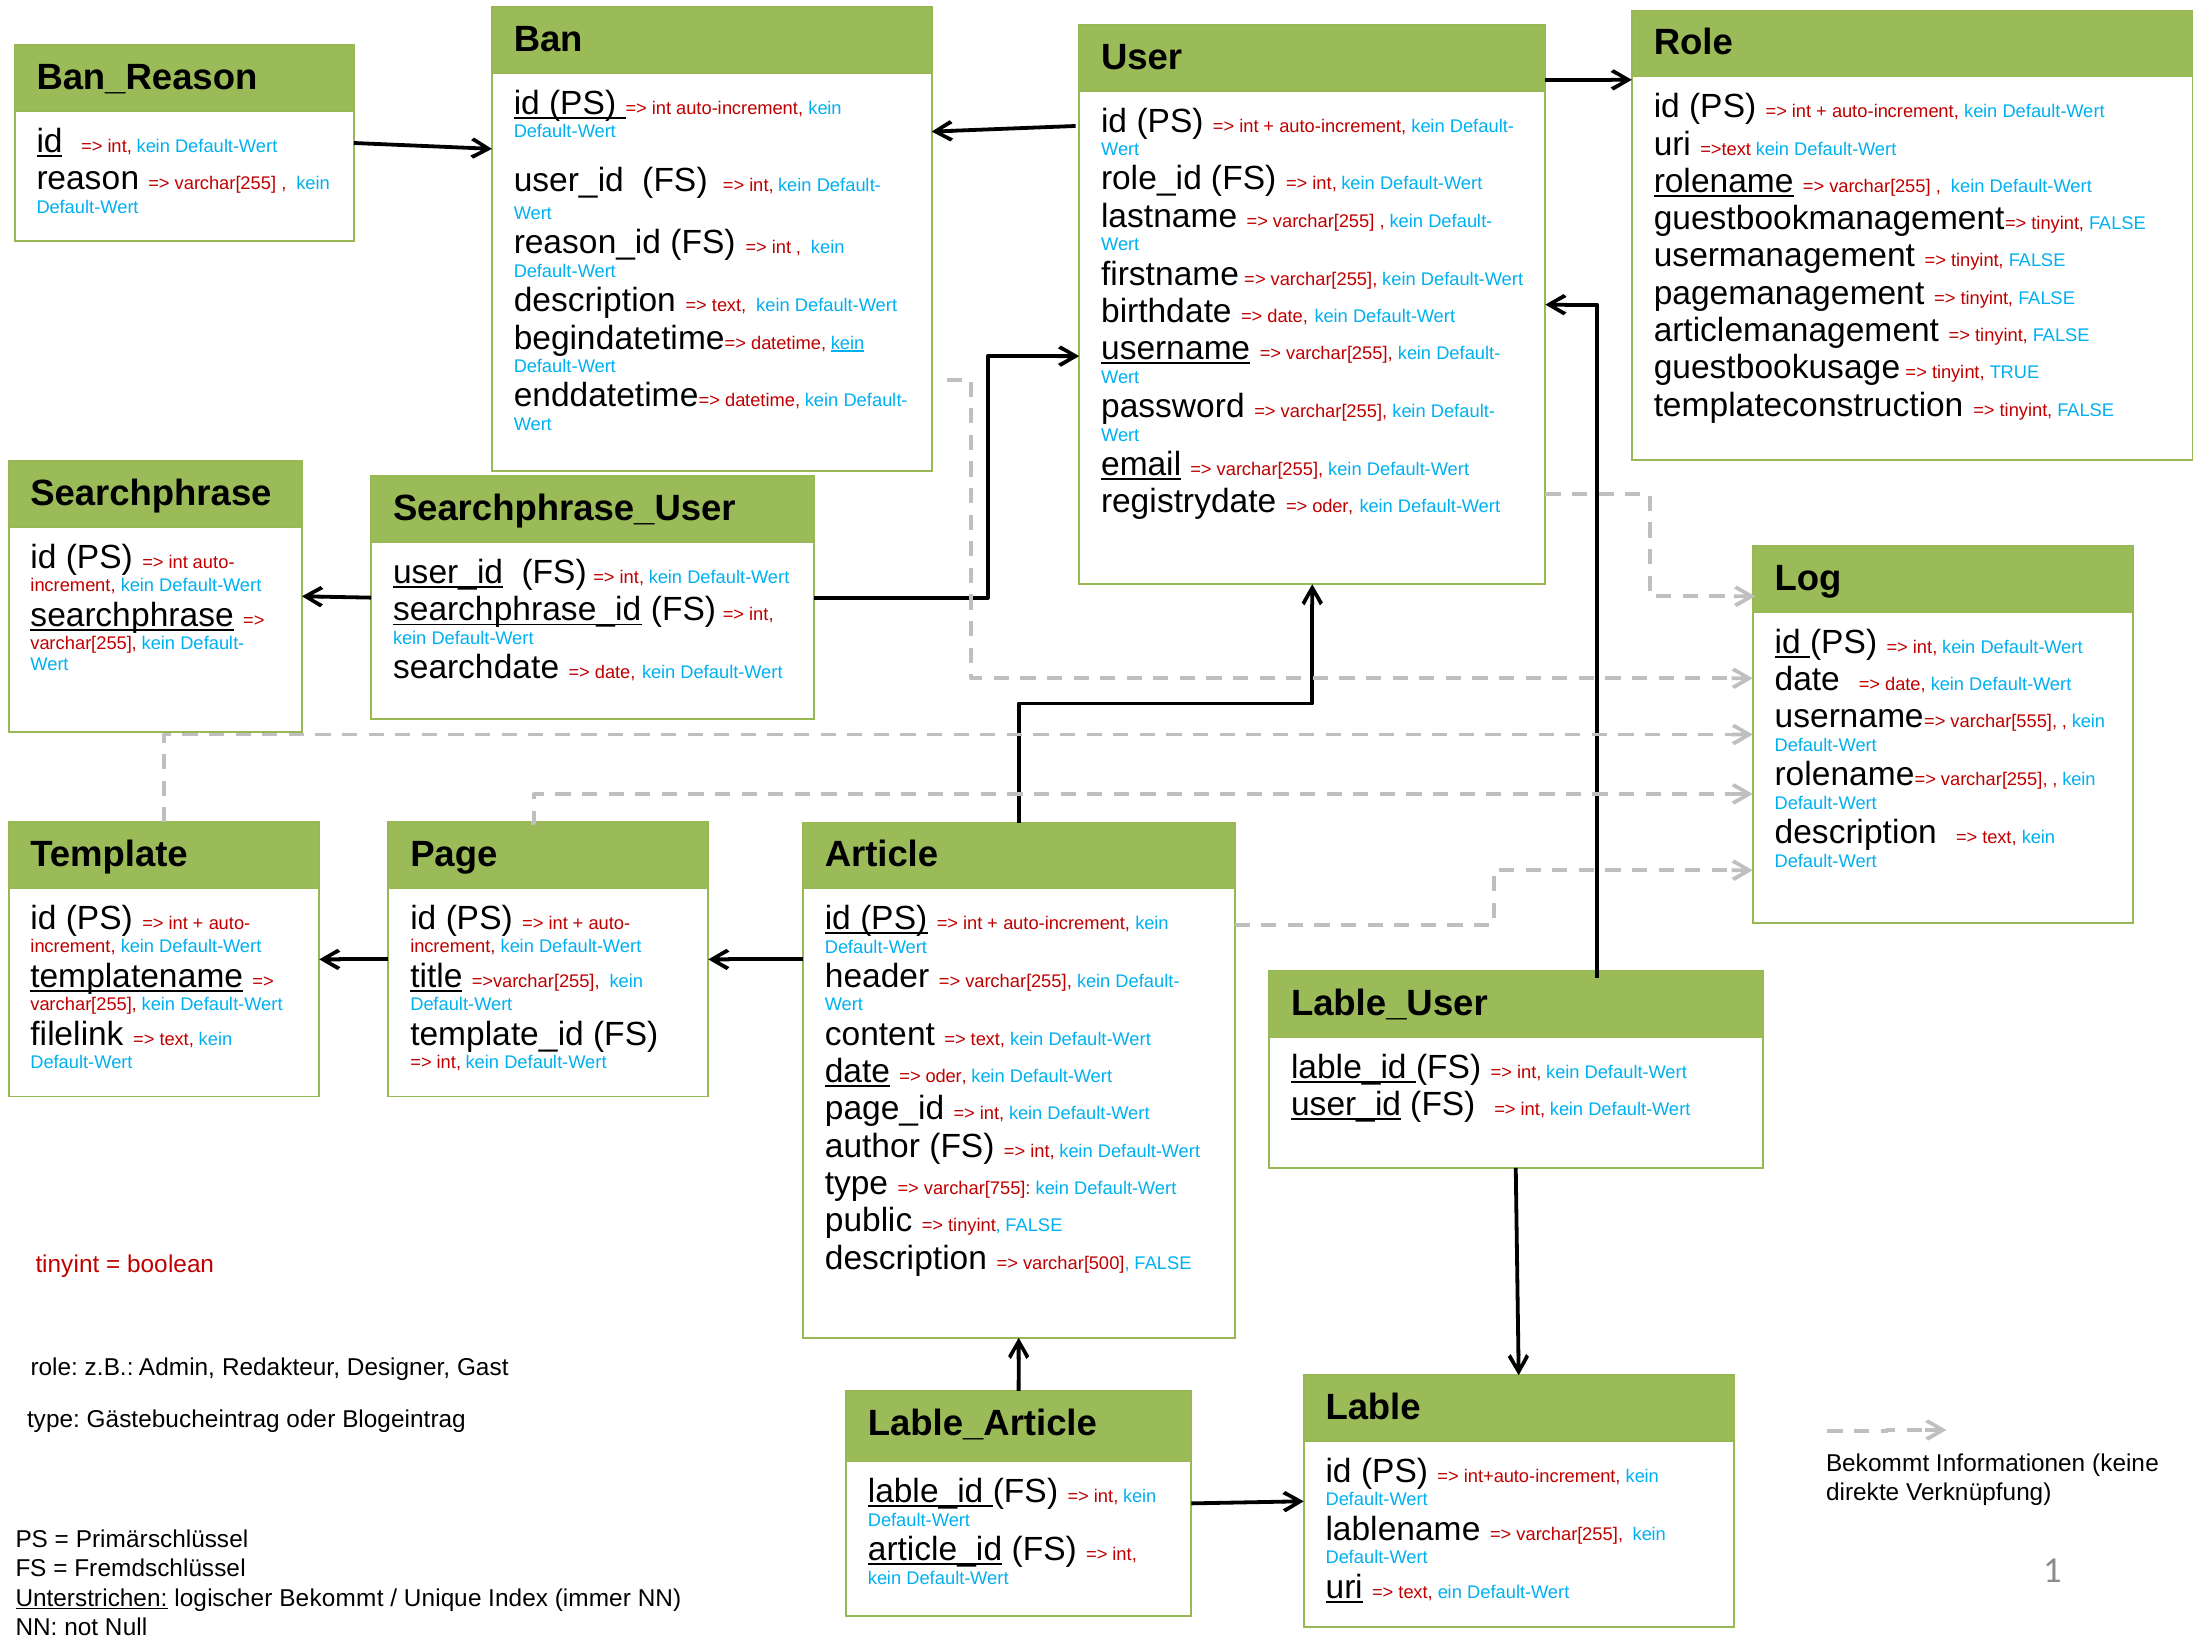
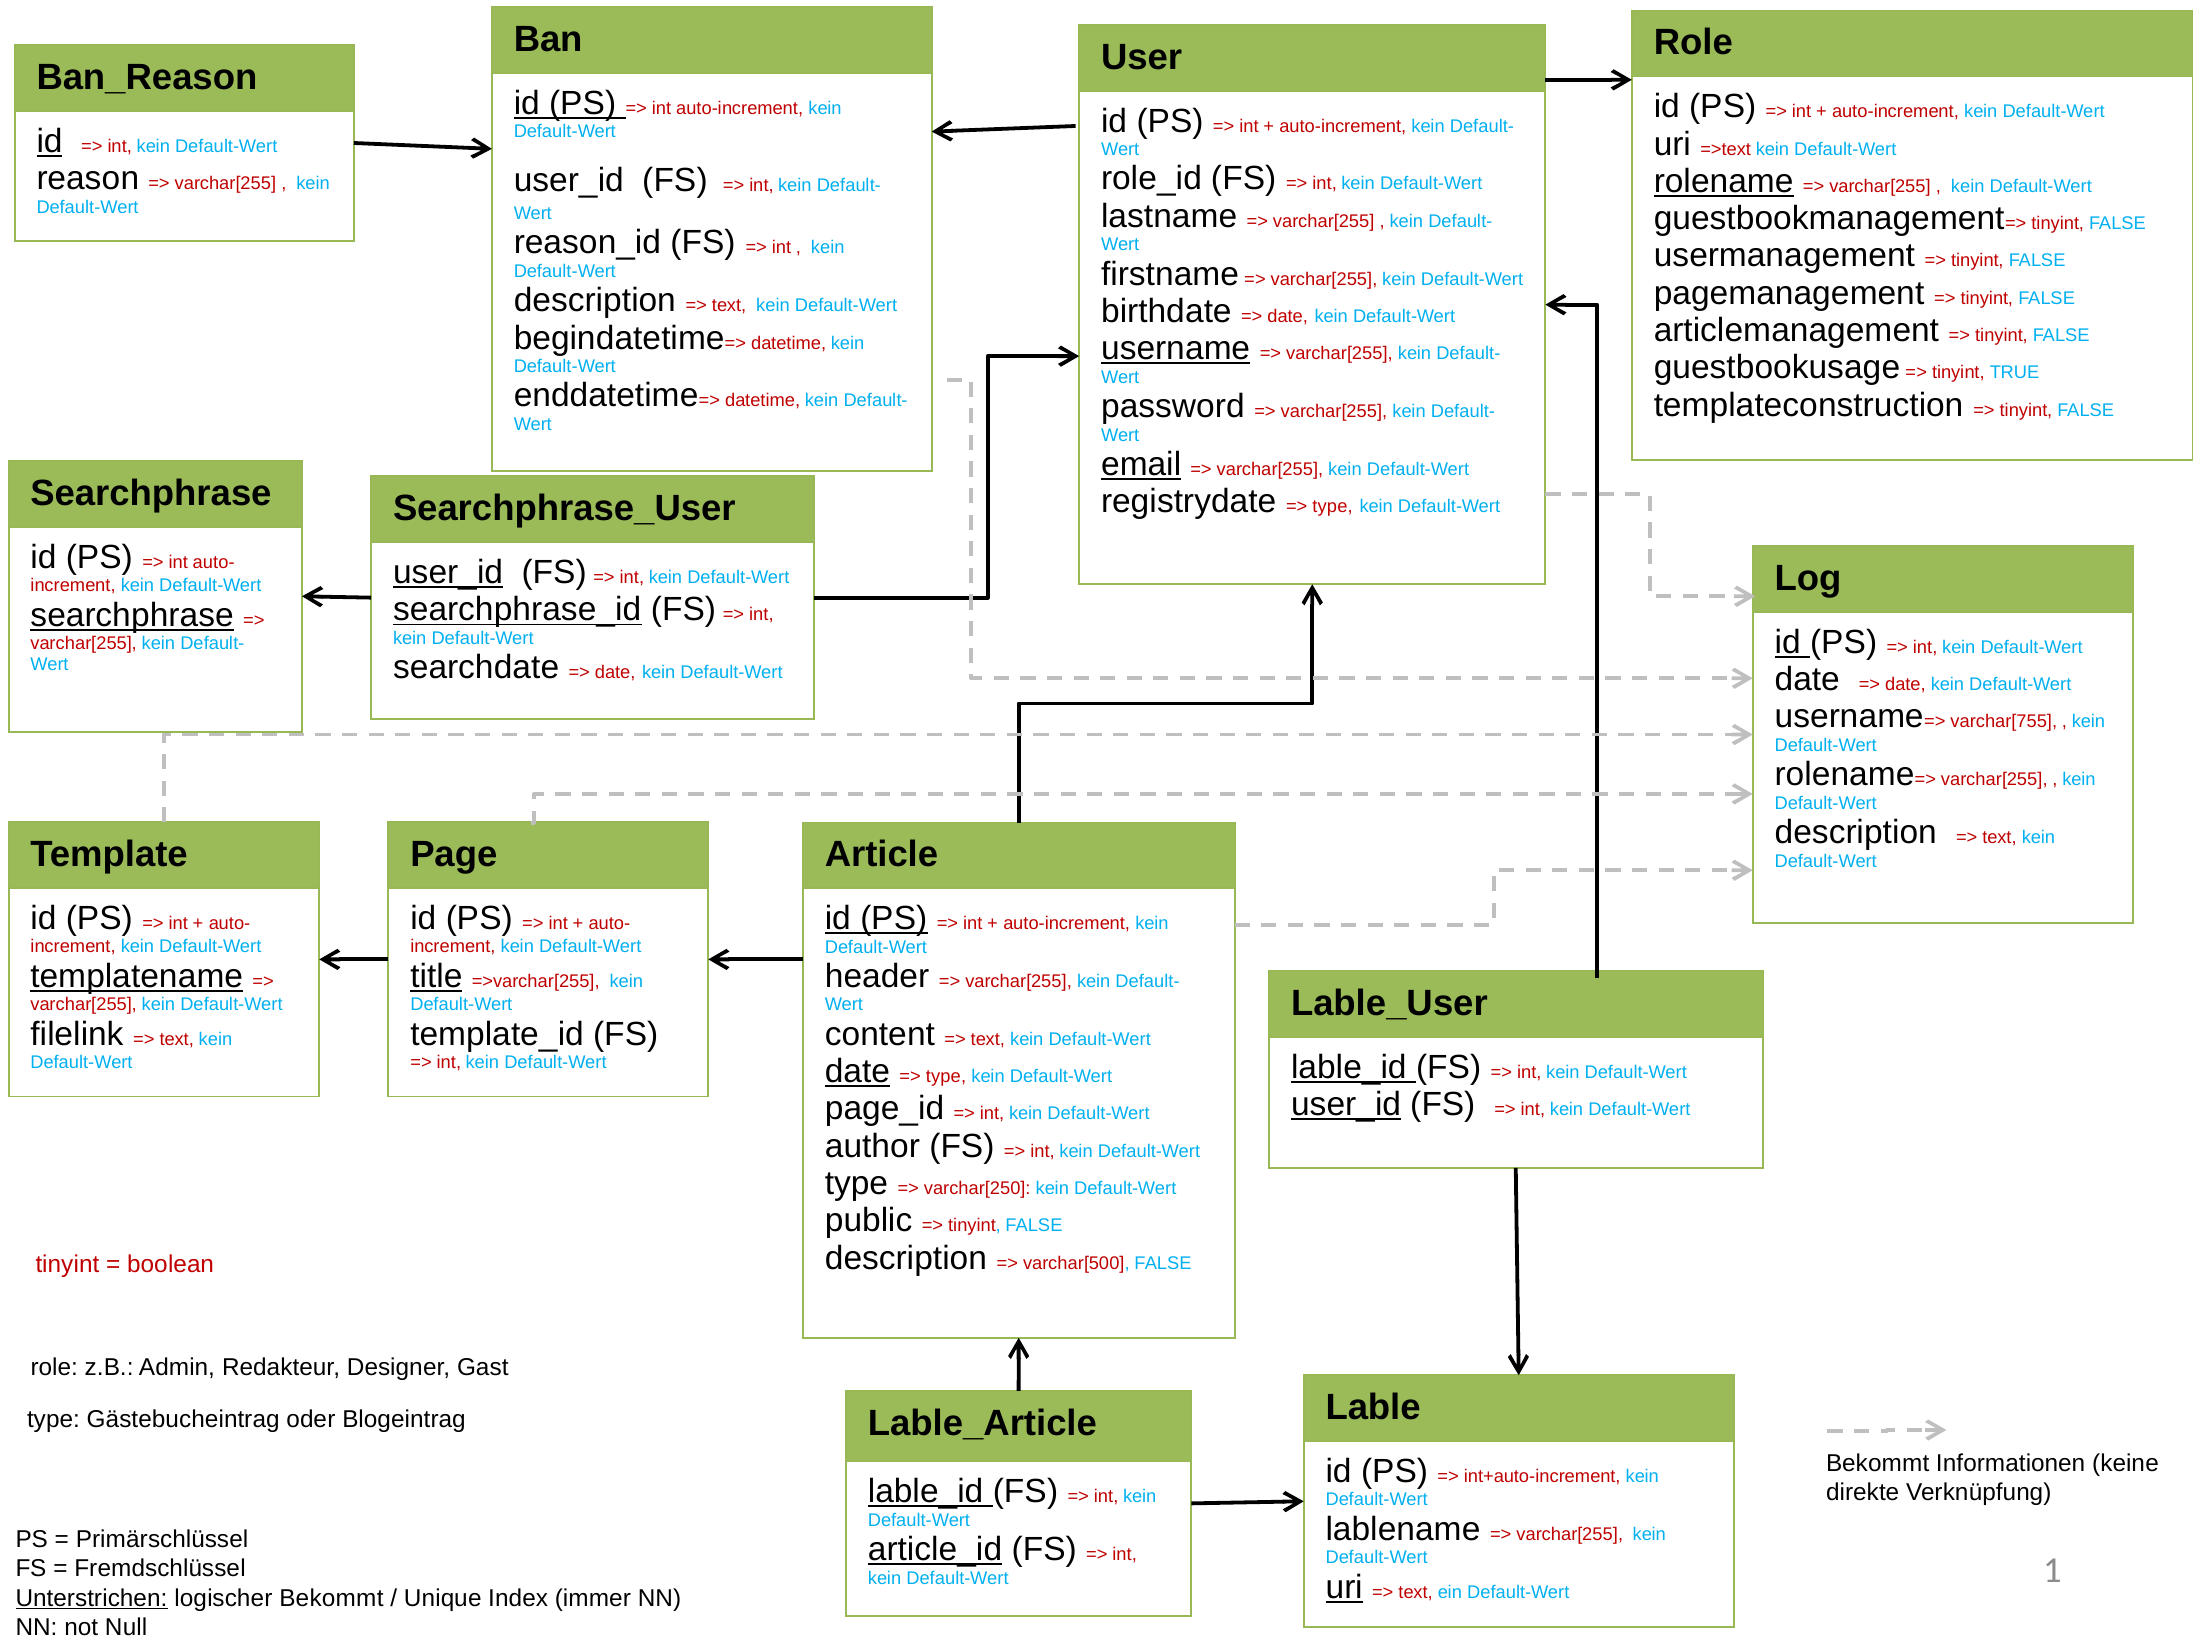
kein at (848, 343) underline: present -> none
oder at (1333, 507): oder -> type
varchar[555: varchar[555 -> varchar[755
oder at (946, 1076): oder -> type
varchar[755: varchar[755 -> varchar[250
